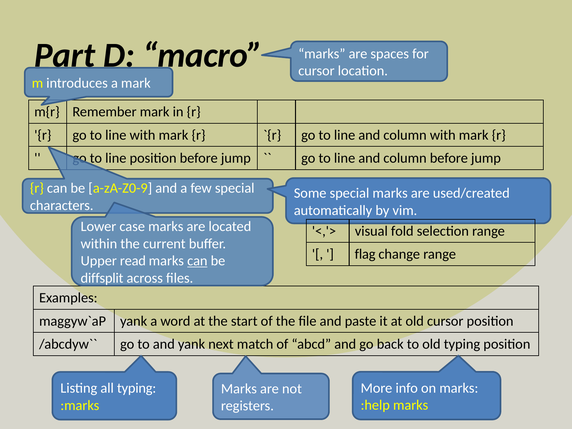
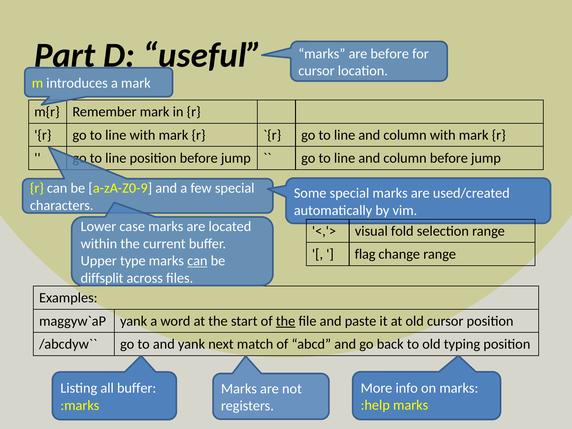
macro: macro -> useful
are spaces: spaces -> before
read: read -> type
the at (286, 321) underline: none -> present
all typing: typing -> buffer
